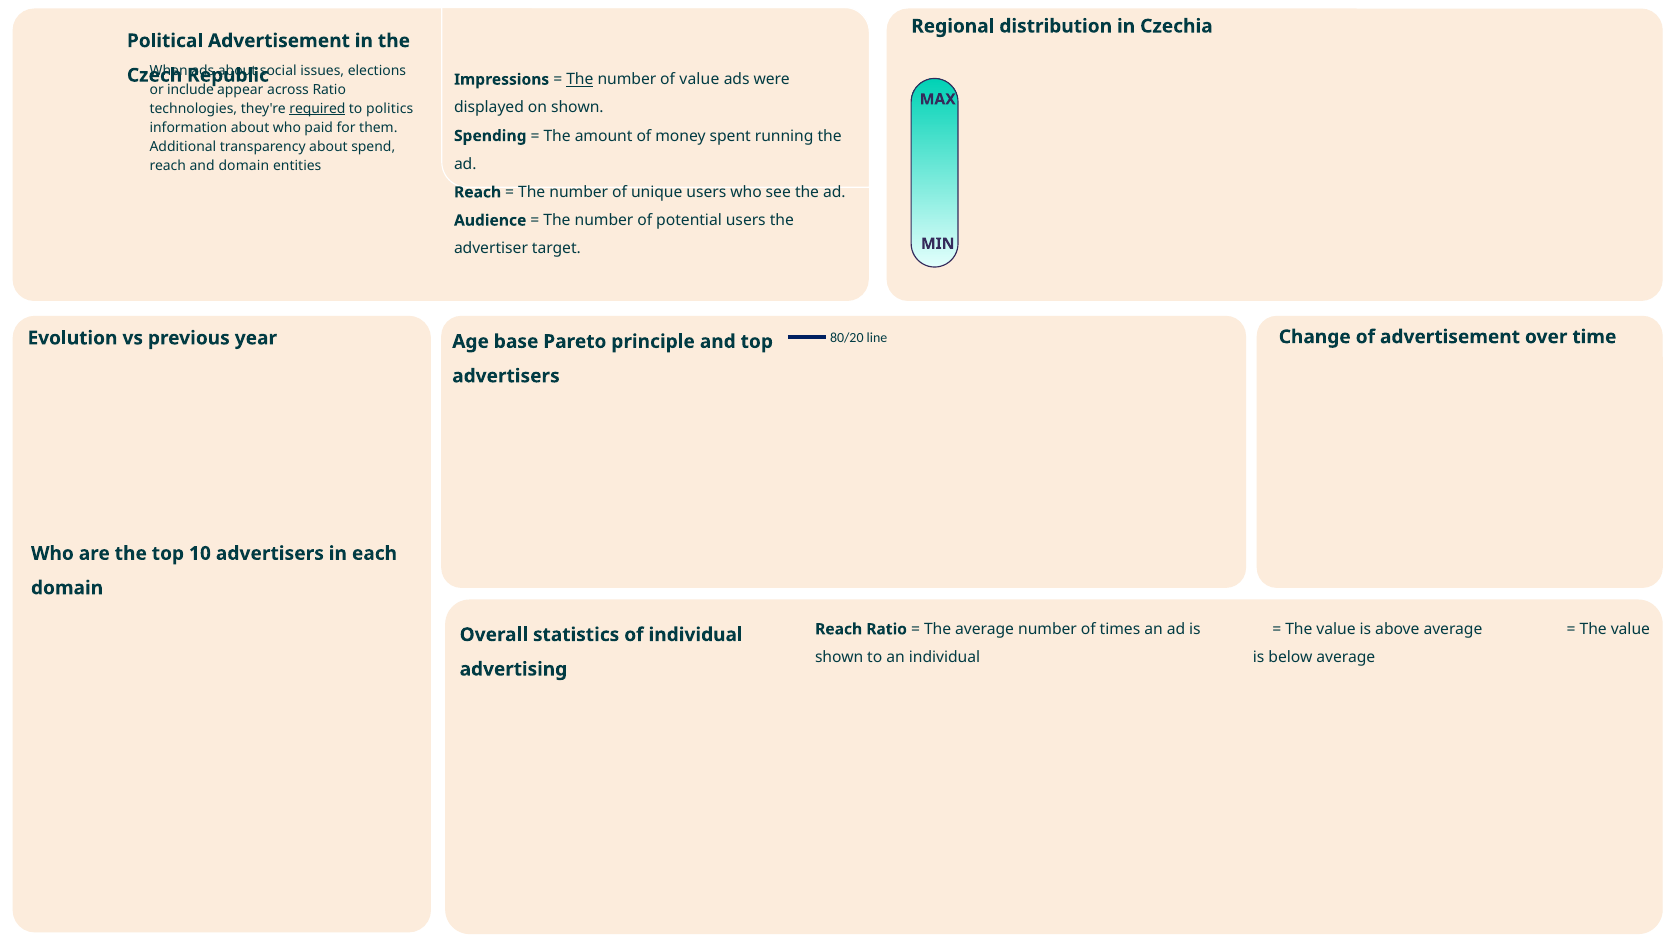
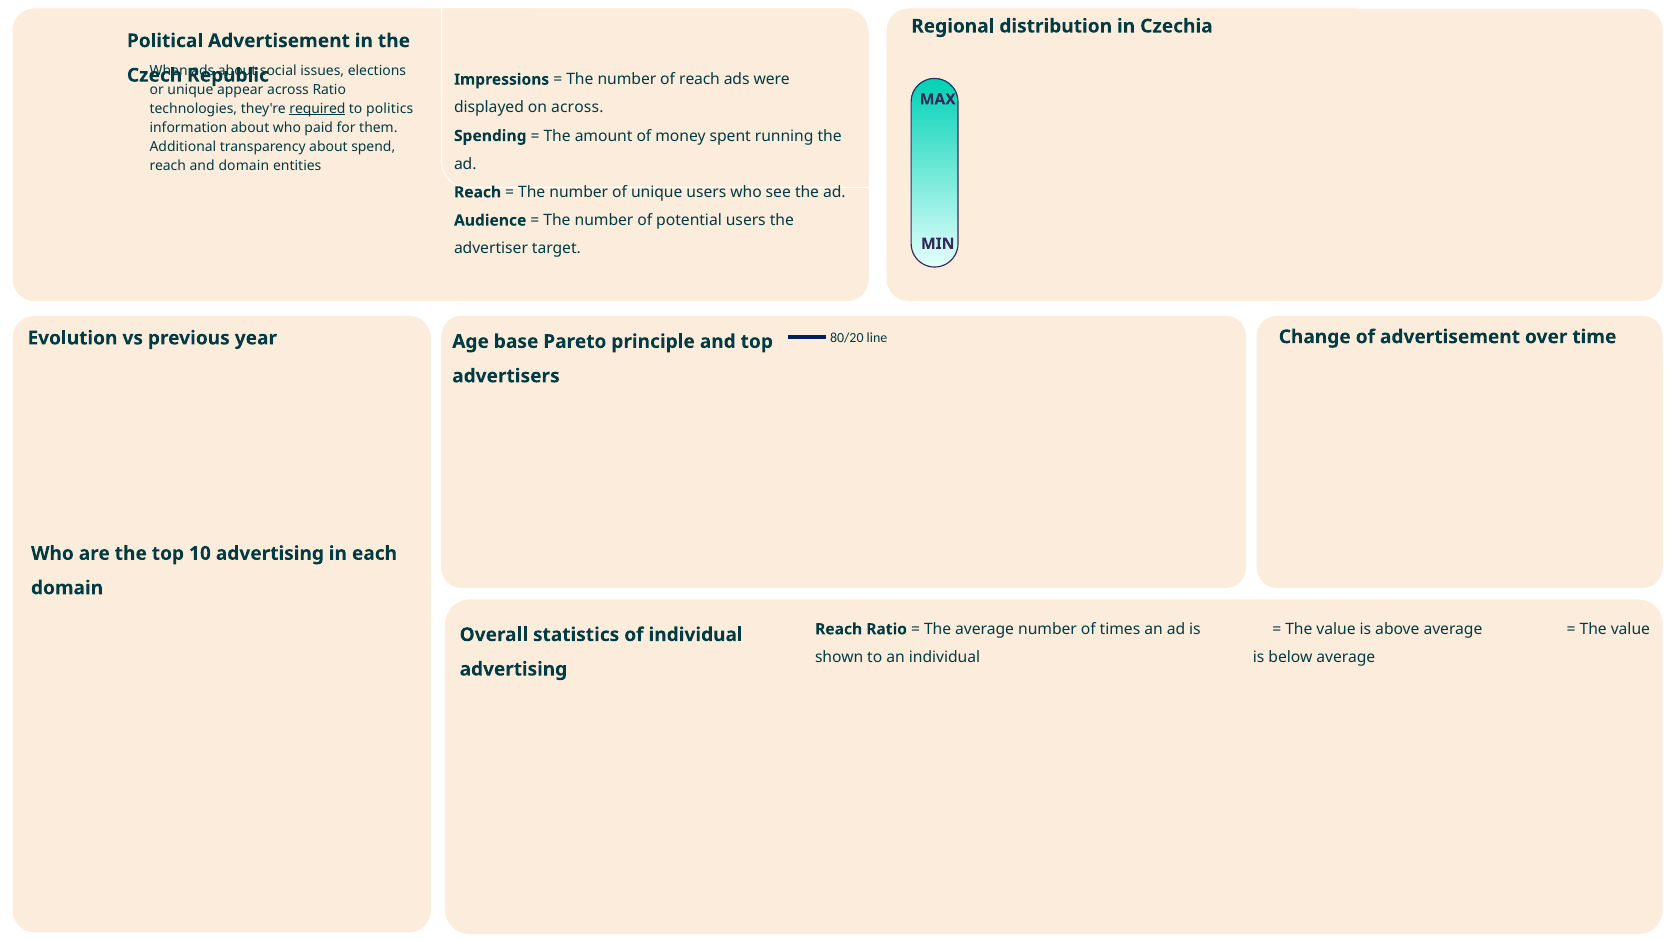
The at (580, 80) underline: present -> none
of value: value -> reach
include at (191, 90): include -> unique
on shown: shown -> across
10 advertisers: advertisers -> advertising
